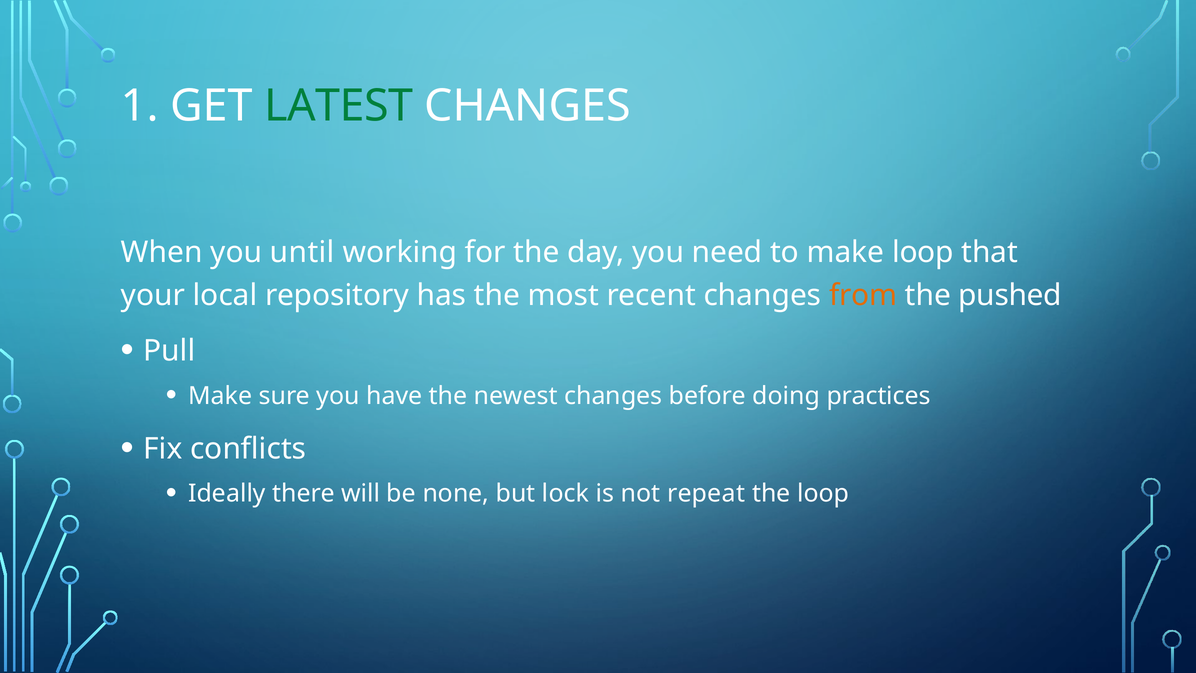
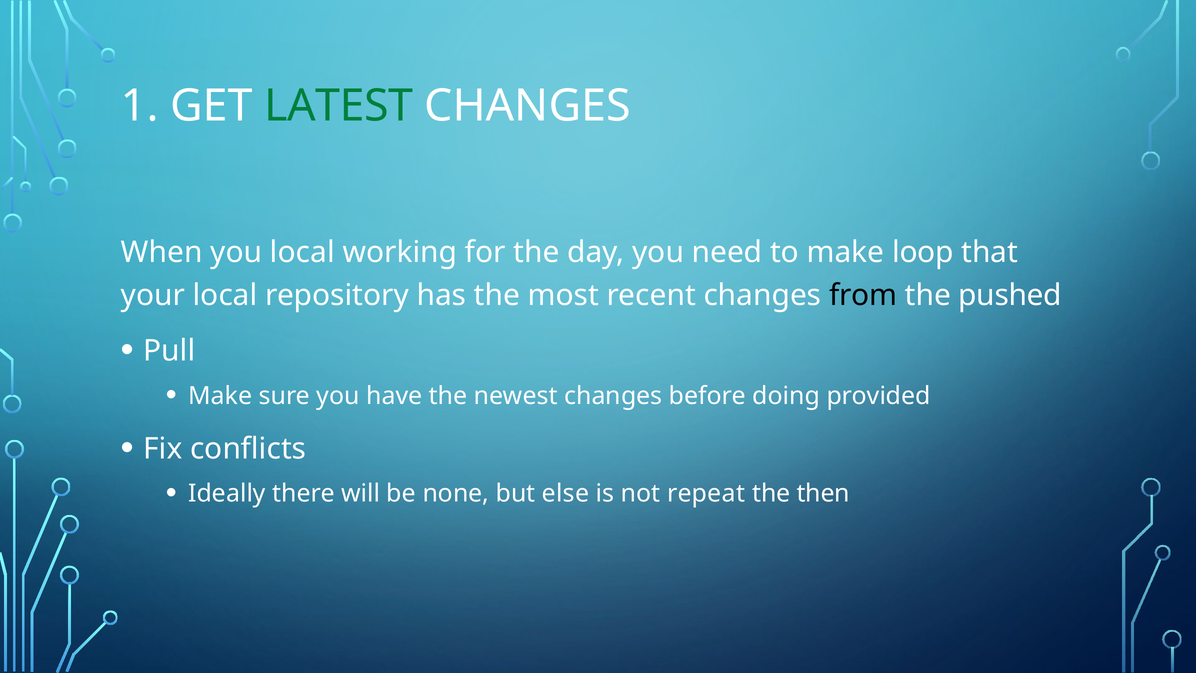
you until: until -> local
from colour: orange -> black
practices: practices -> provided
lock: lock -> else
the loop: loop -> then
